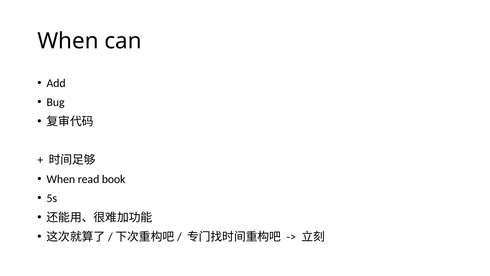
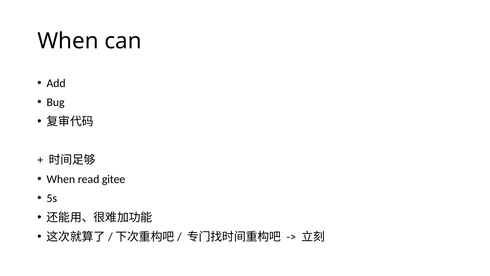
book: book -> gitee
